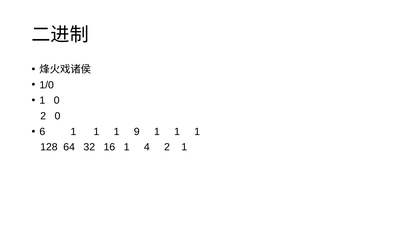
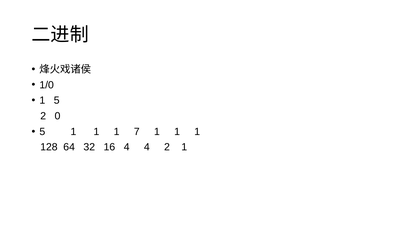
1 0: 0 -> 5
6 at (42, 131): 6 -> 5
9: 9 -> 7
16 1: 1 -> 4
